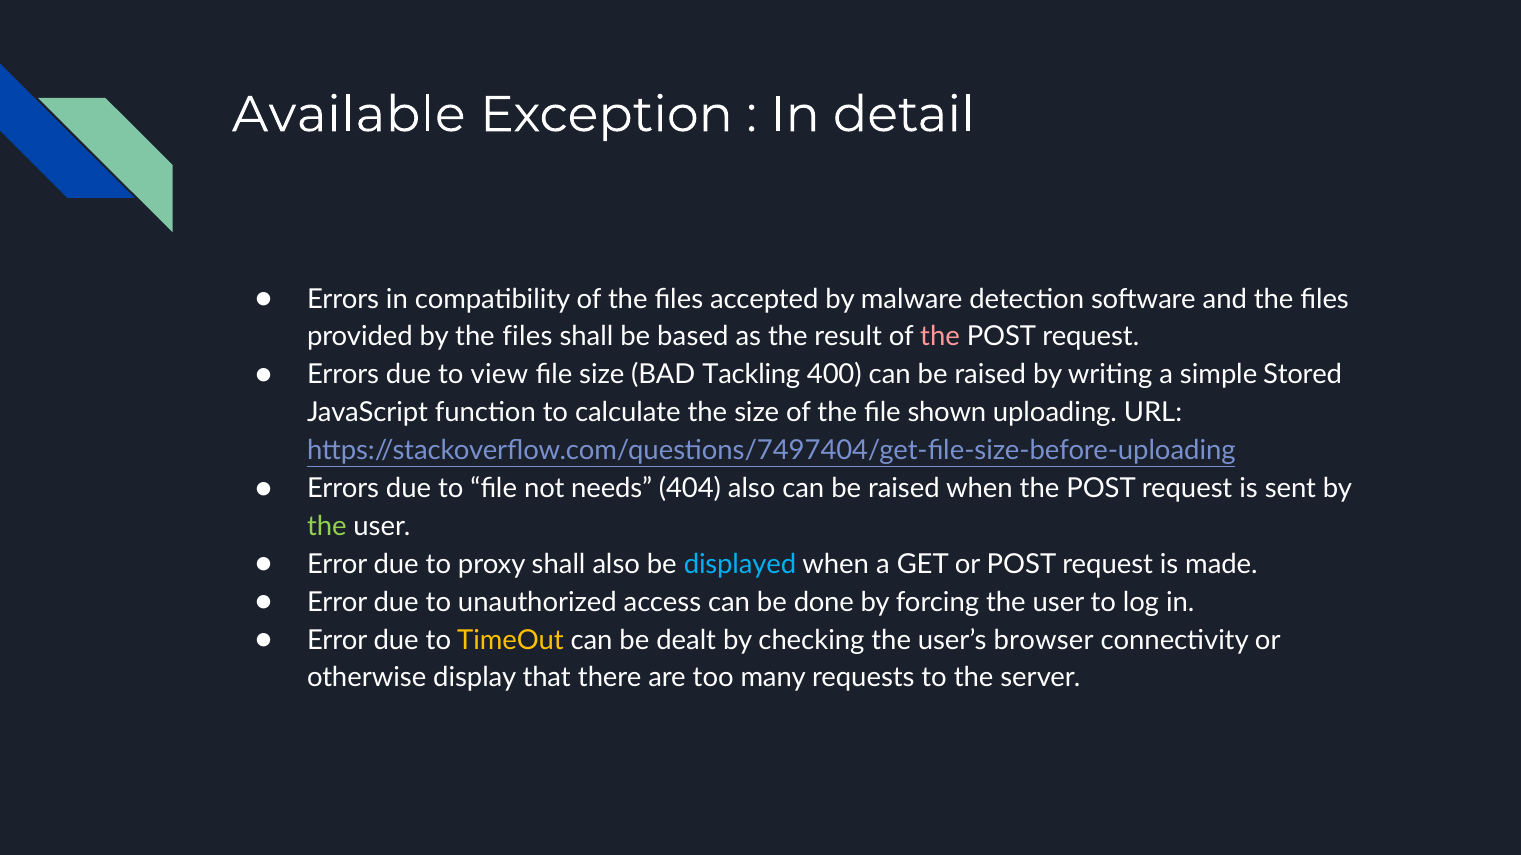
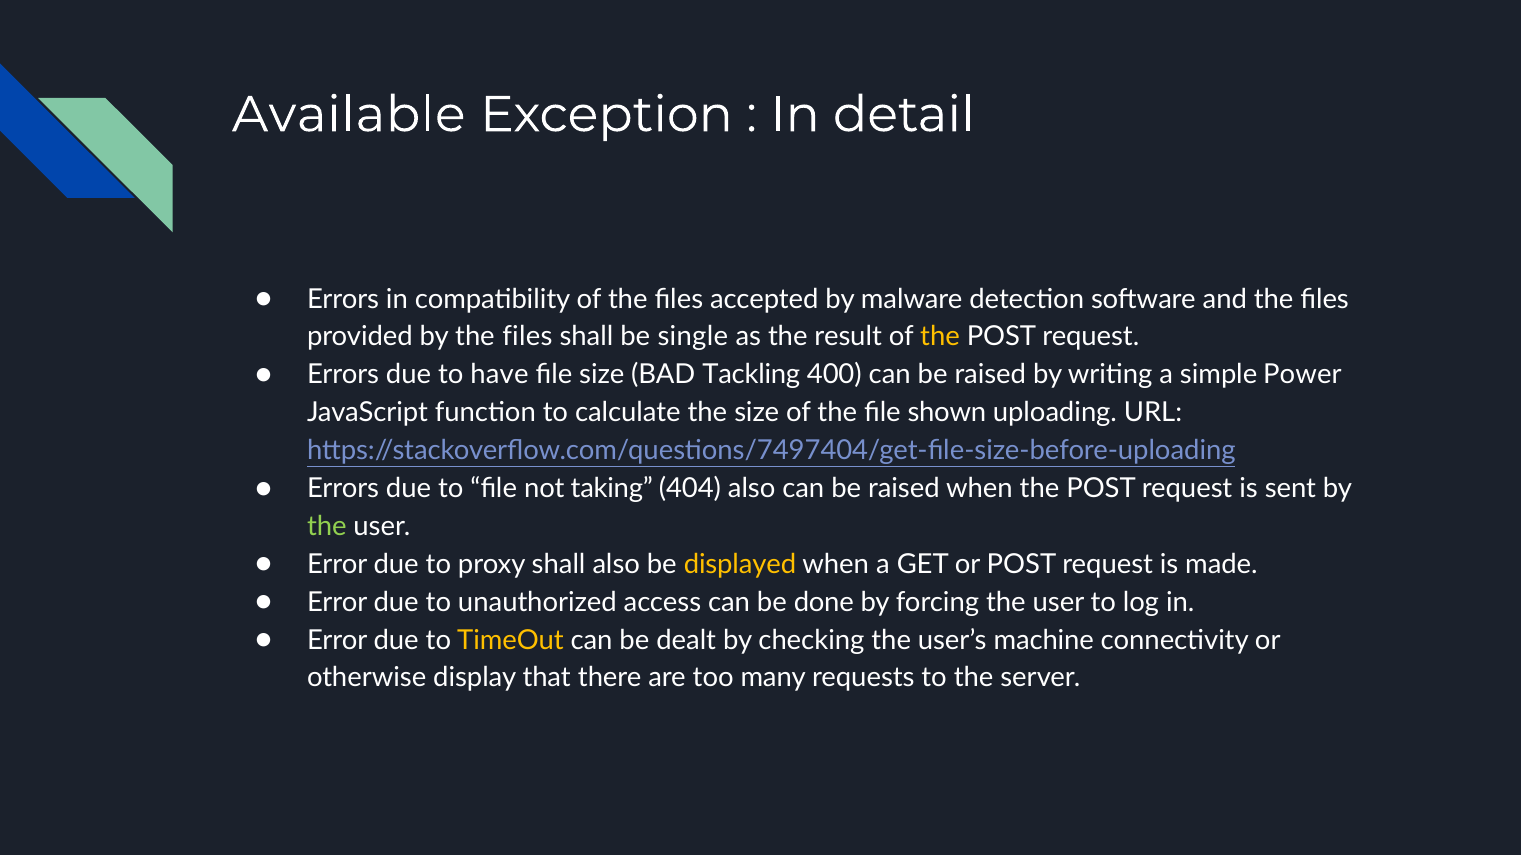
based: based -> single
the at (940, 337) colour: pink -> yellow
view: view -> have
Stored: Stored -> Power
needs: needs -> taking
displayed colour: light blue -> yellow
browser: browser -> machine
